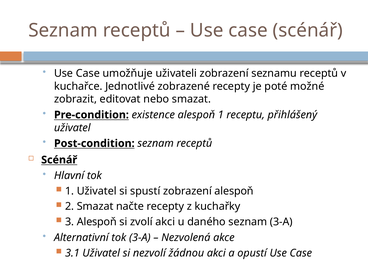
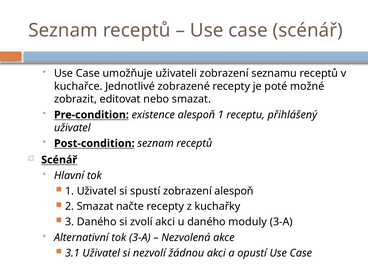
3 Alespoň: Alespoň -> Daného
daného seznam: seznam -> moduly
